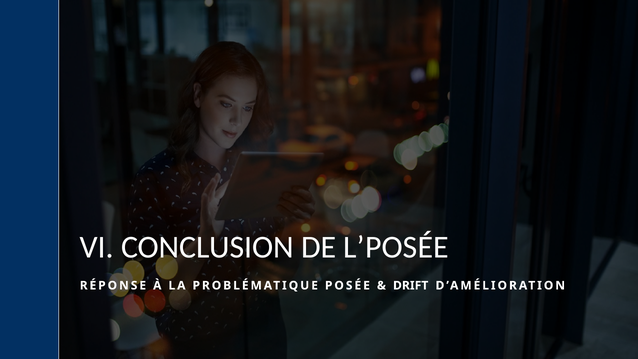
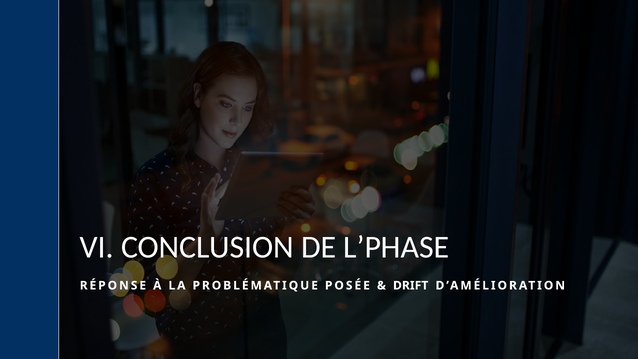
L’POSÉE: L’POSÉE -> L’PHASE
